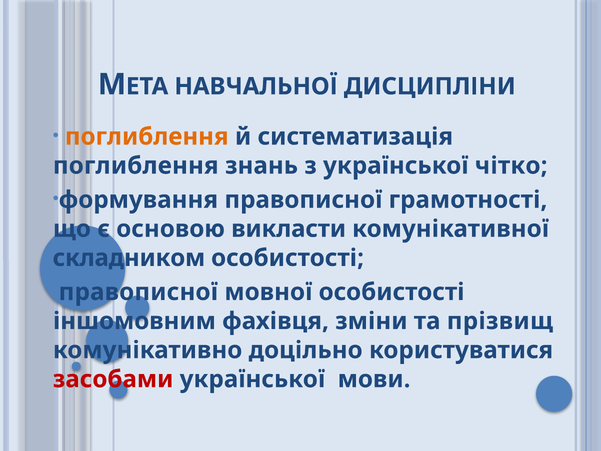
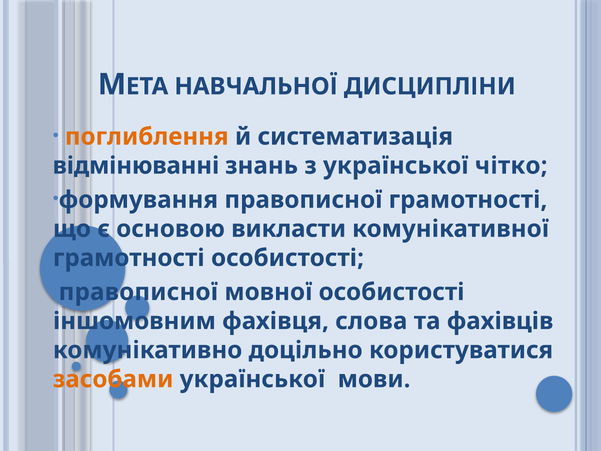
поглиблення at (136, 166): поглиблення -> відмінюванні
складником at (129, 258): складником -> грамотності
зміни: зміни -> слова
прізвищ: прізвищ -> фахівців
засобами colour: red -> orange
